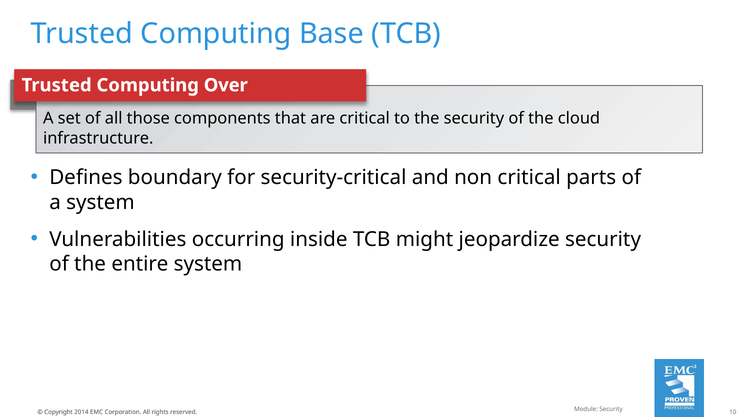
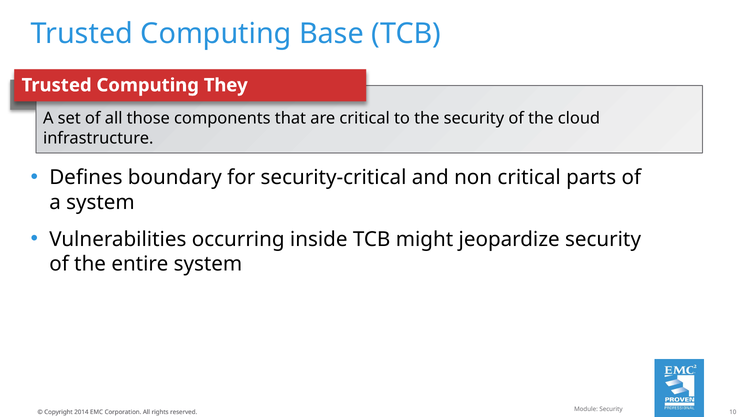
Over: Over -> They
